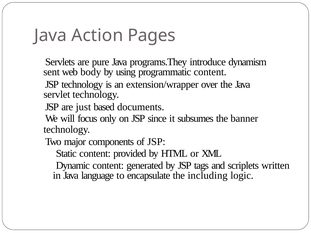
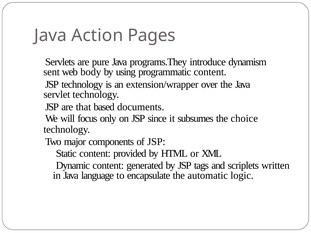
just: just -> that
banner: banner -> choice
including: including -> automatic
